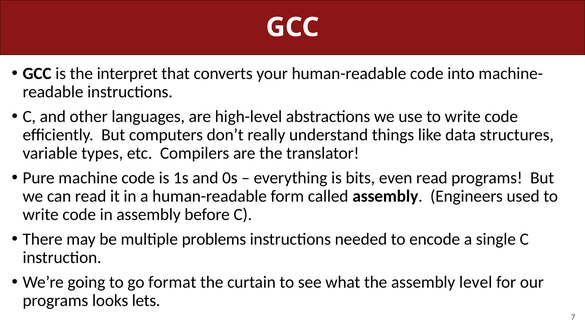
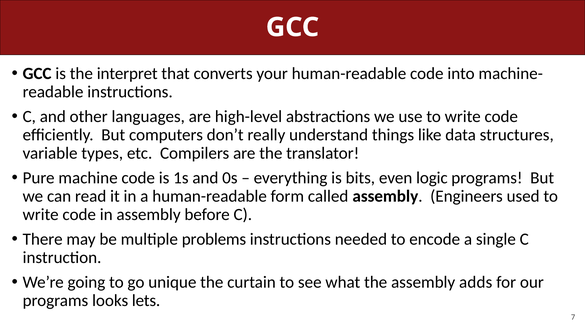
even read: read -> logic
format: format -> unique
level: level -> adds
